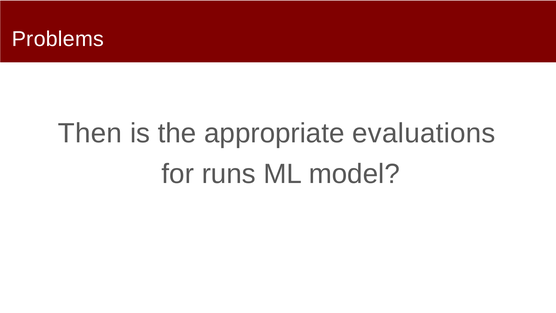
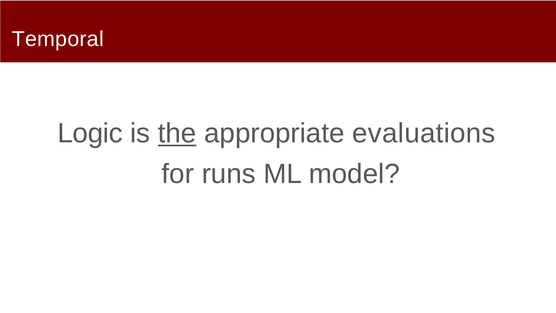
Problems: Problems -> Temporal
Then: Then -> Logic
the underline: none -> present
